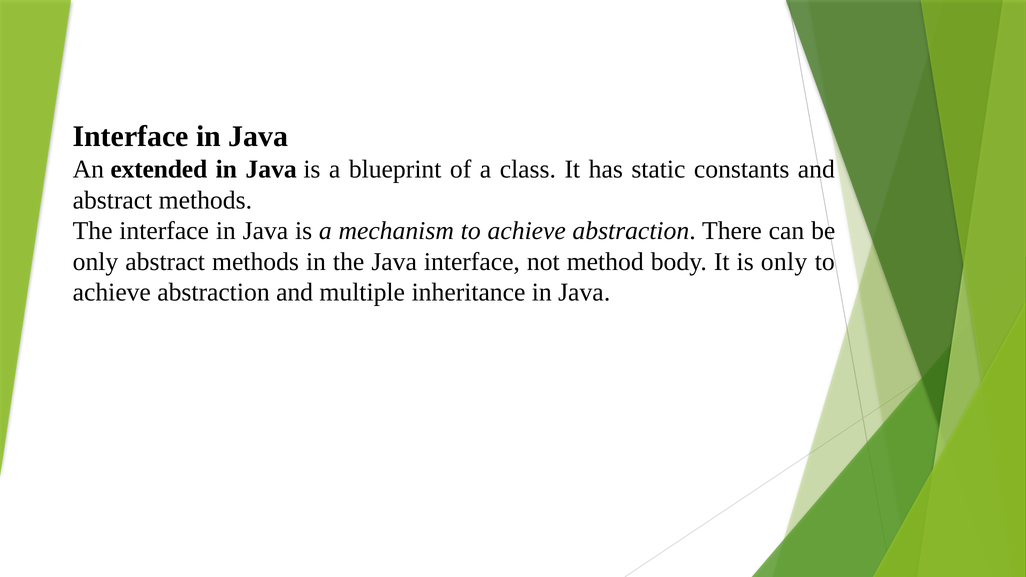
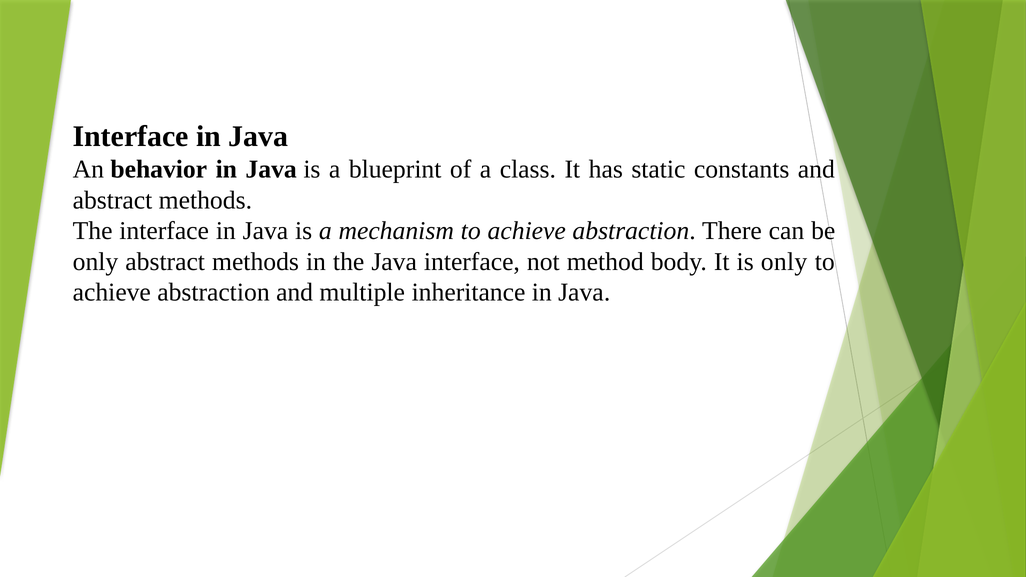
extended: extended -> behavior
